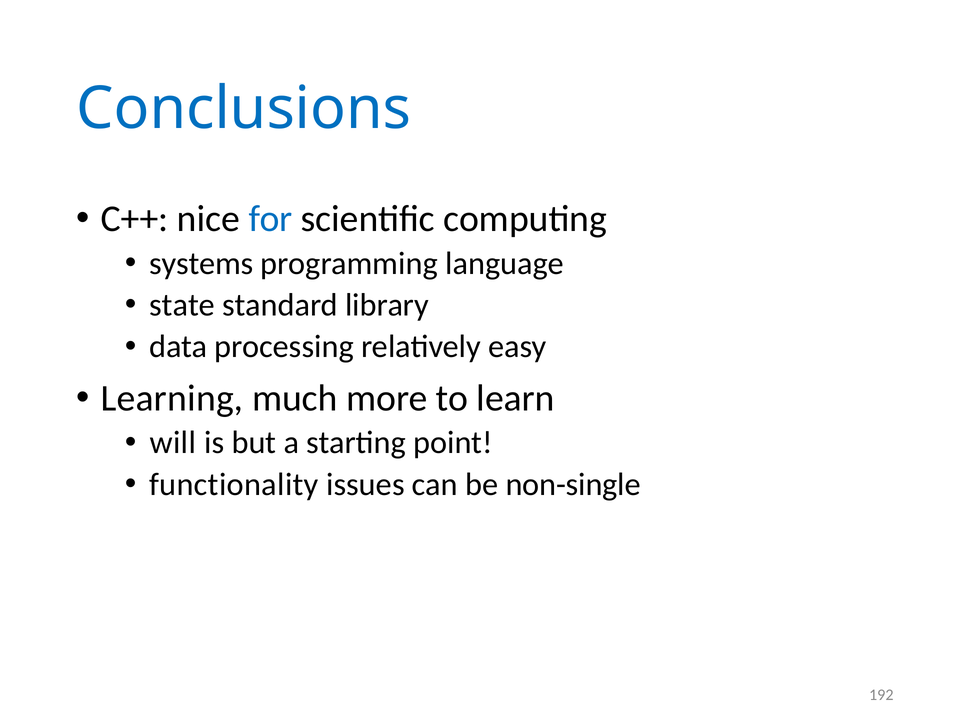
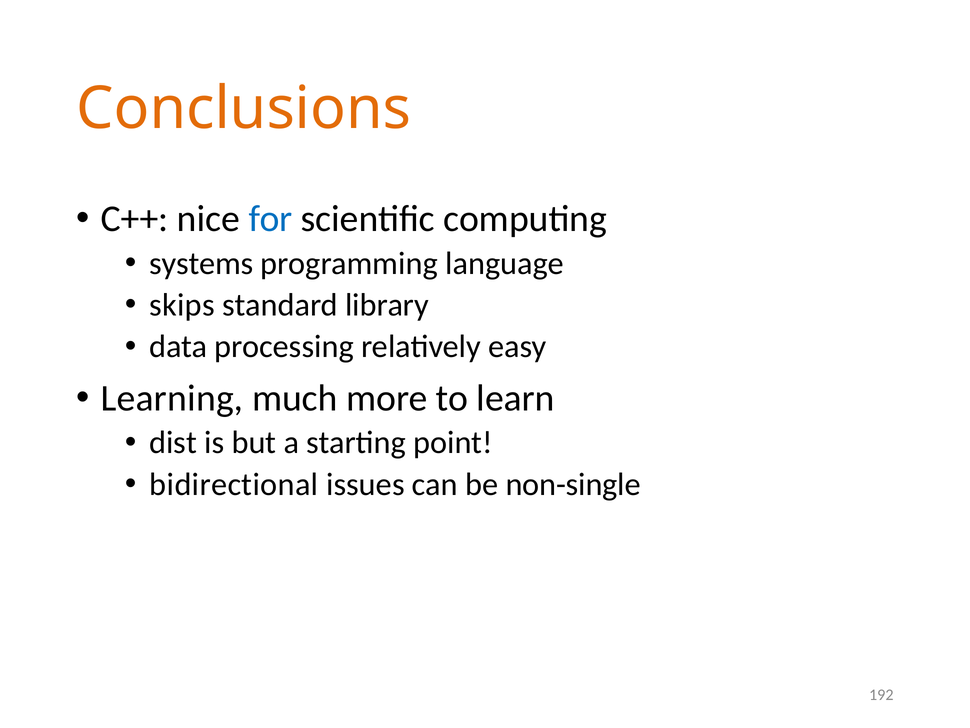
Conclusions colour: blue -> orange
state: state -> skips
will: will -> dist
functionality: functionality -> bidirectional
